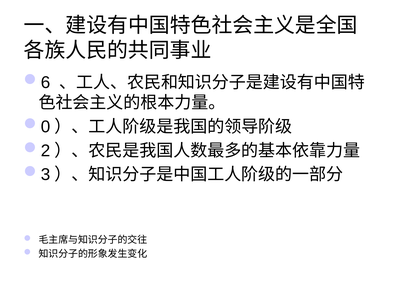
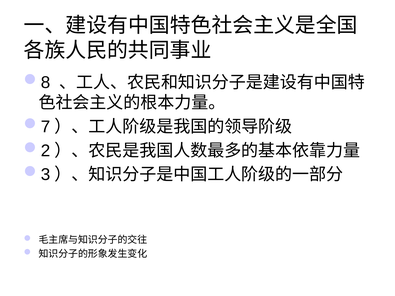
6: 6 -> 8
0: 0 -> 7
